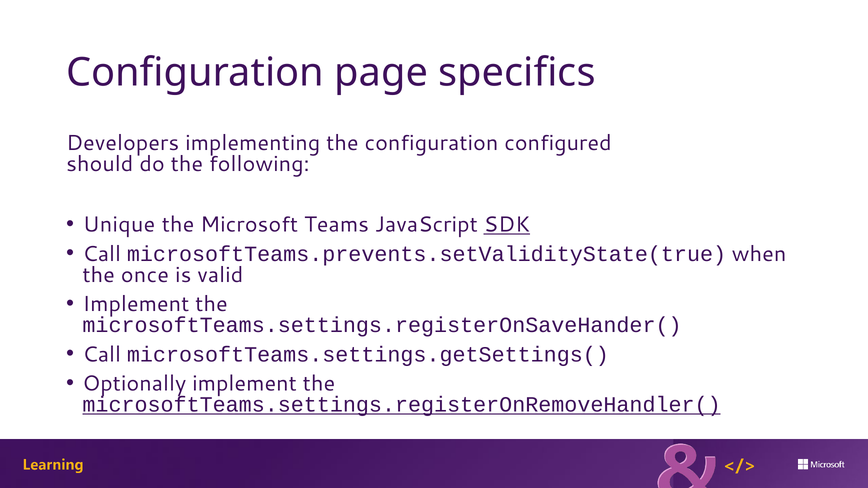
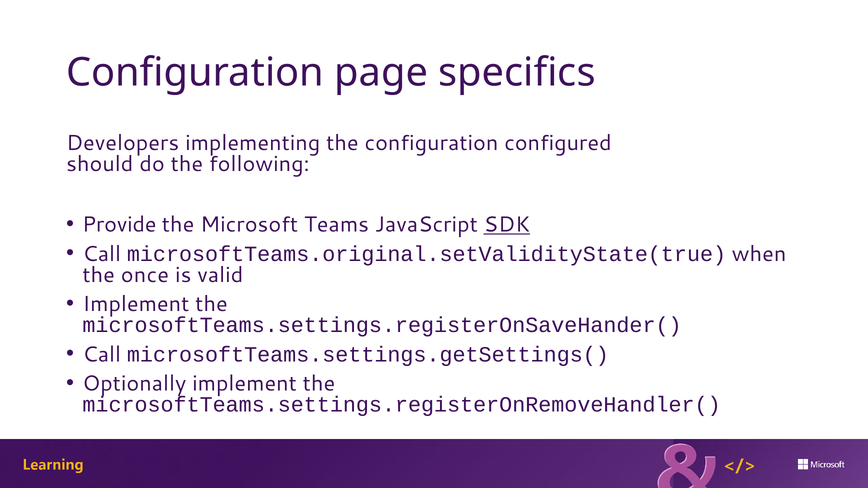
Unique: Unique -> Provide
microsoftTeams.prevents.setValidityState(true: microsoftTeams.prevents.setValidityState(true -> microsoftTeams.original.setValidityState(true
microsoftTeams.settings.registerOnRemoveHandler( underline: present -> none
